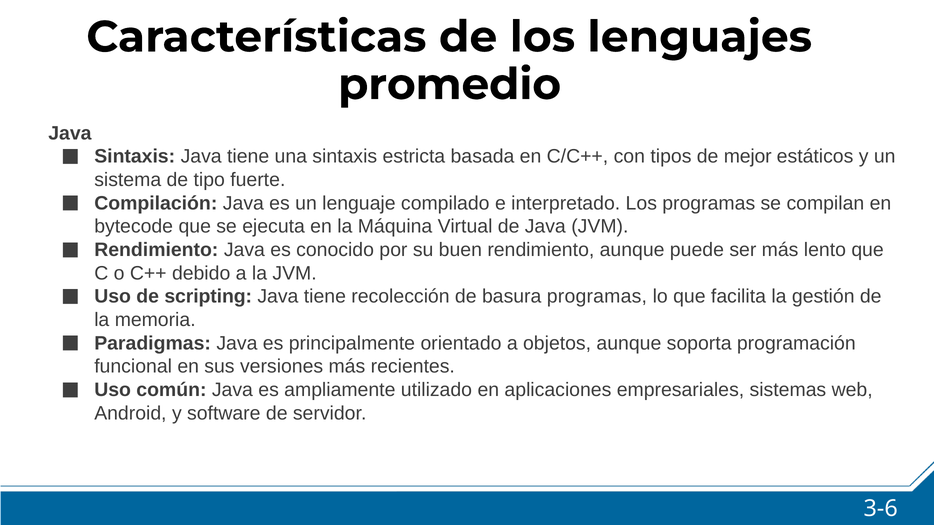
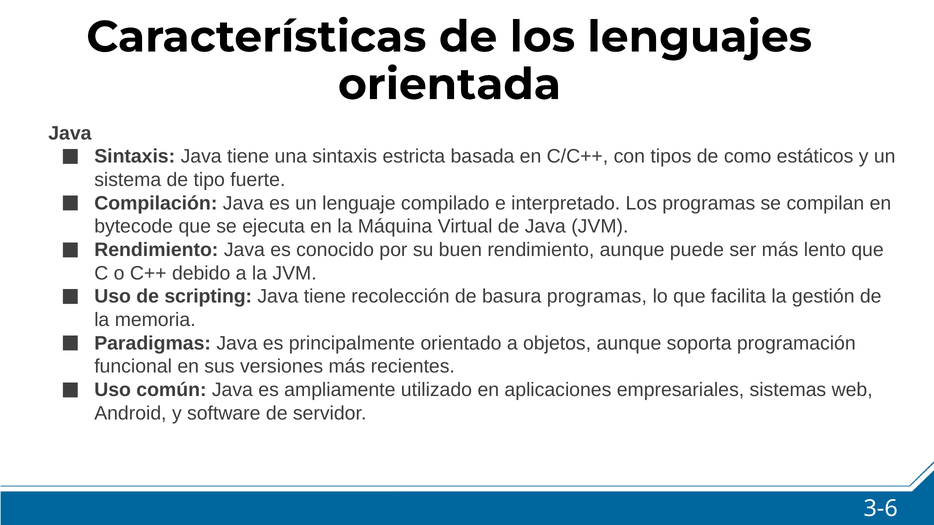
promedio: promedio -> orientada
mejor: mejor -> como
